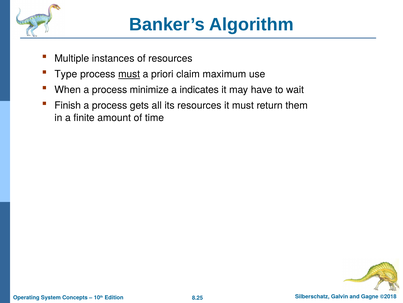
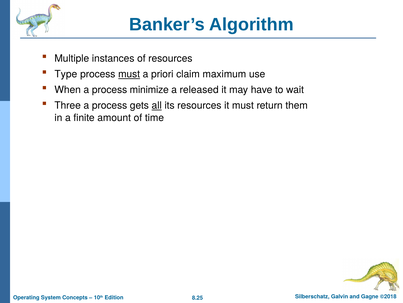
indicates: indicates -> released
Finish: Finish -> Three
all underline: none -> present
